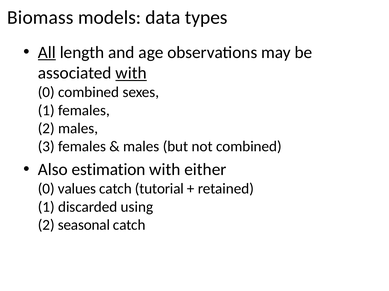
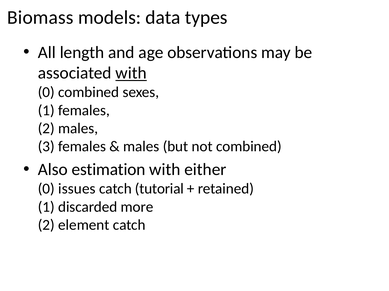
All underline: present -> none
values: values -> issues
using: using -> more
seasonal: seasonal -> element
